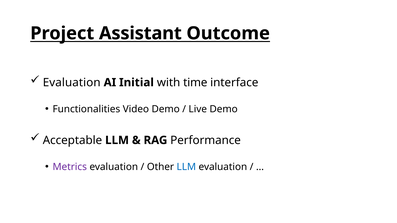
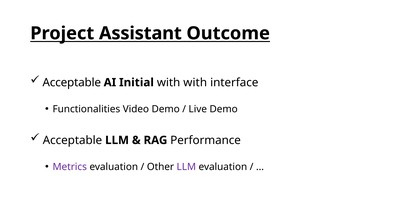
Evaluation at (72, 83): Evaluation -> Acceptable
with time: time -> with
LLM at (186, 167) colour: blue -> purple
